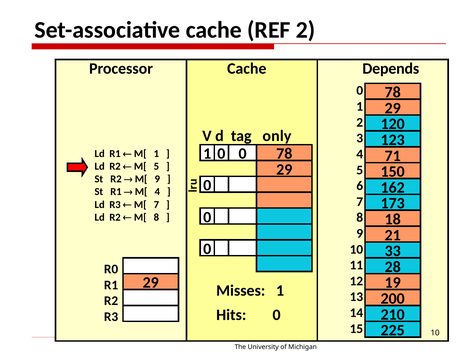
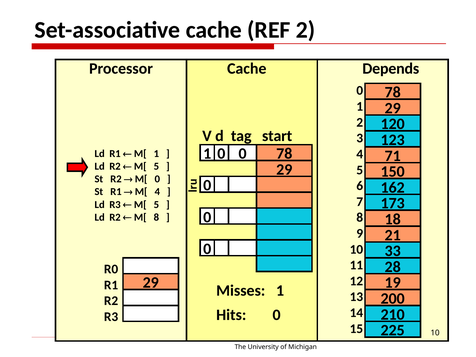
only: only -> start
M[ 9: 9 -> 0
7 at (156, 205): 7 -> 5
